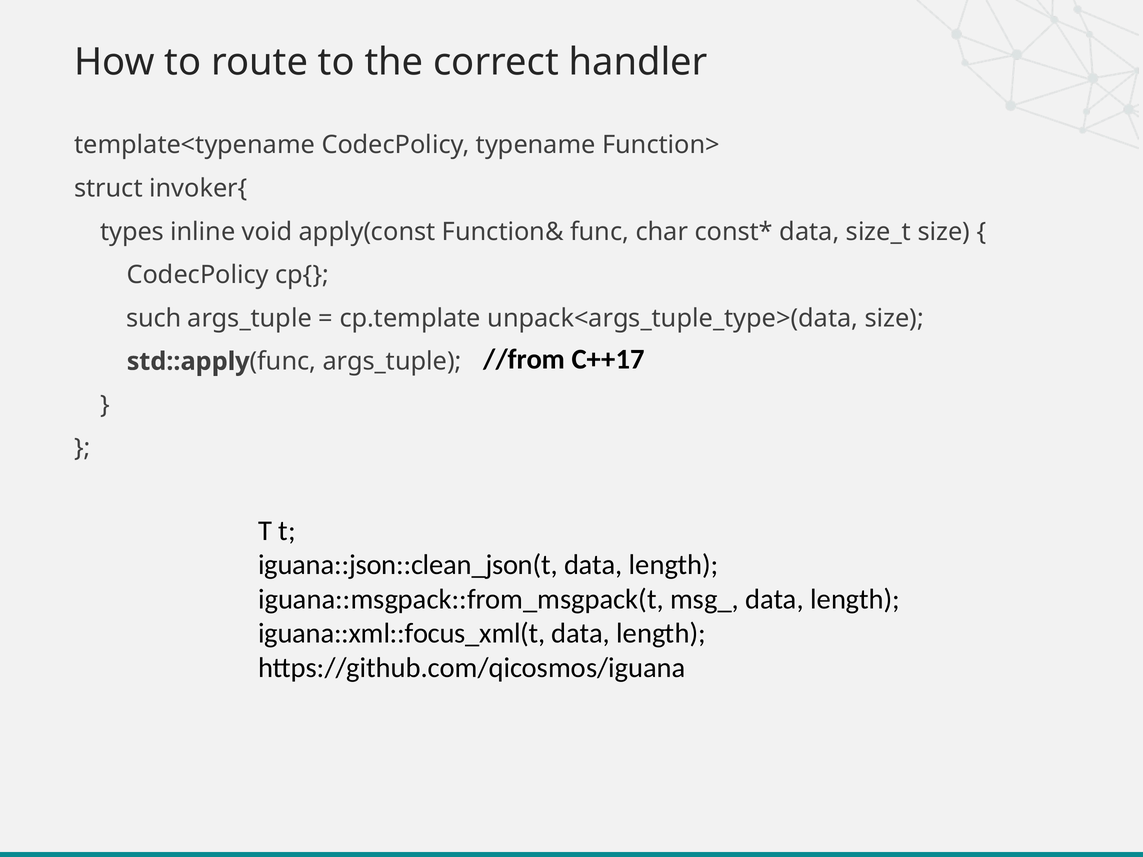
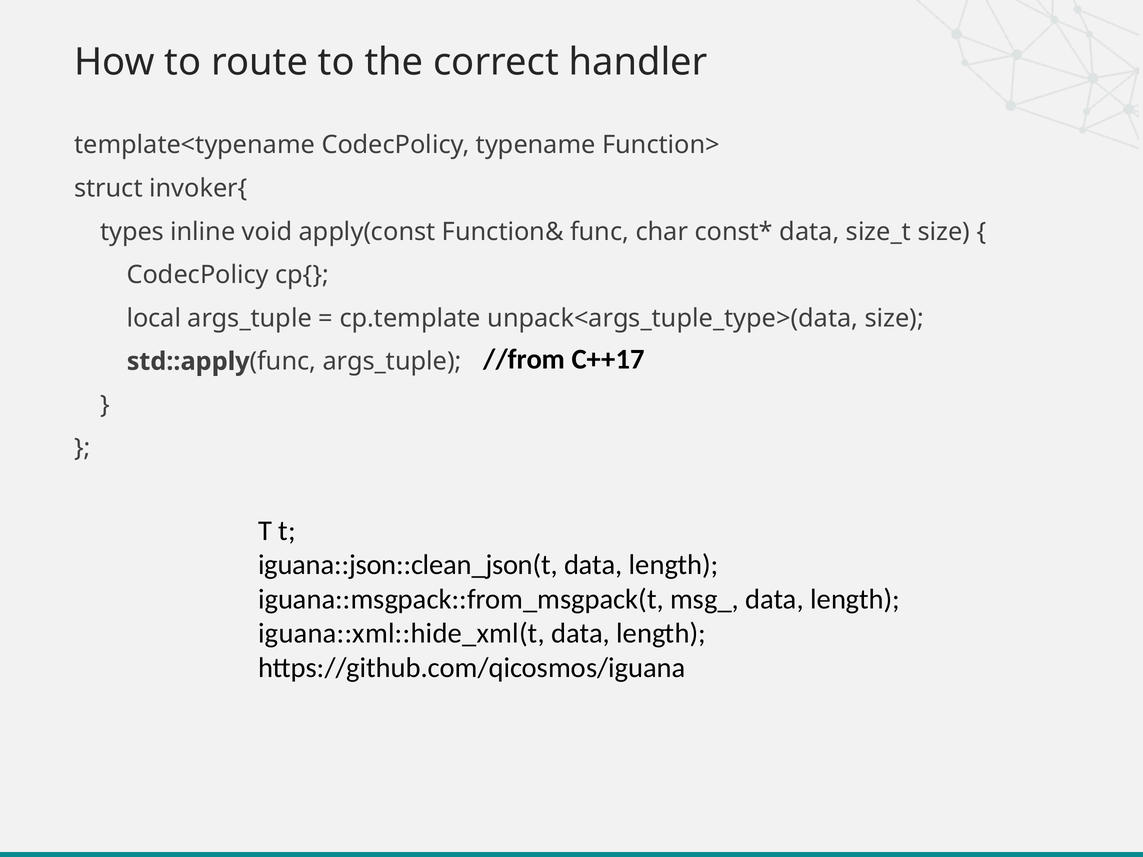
such: such -> local
iguana::xml::focus_xml(t: iguana::xml::focus_xml(t -> iguana::xml::hide_xml(t
